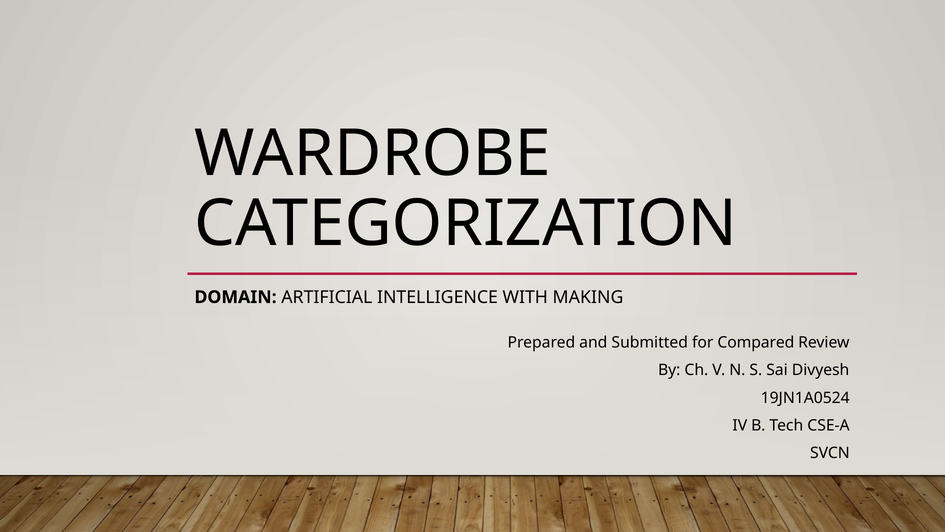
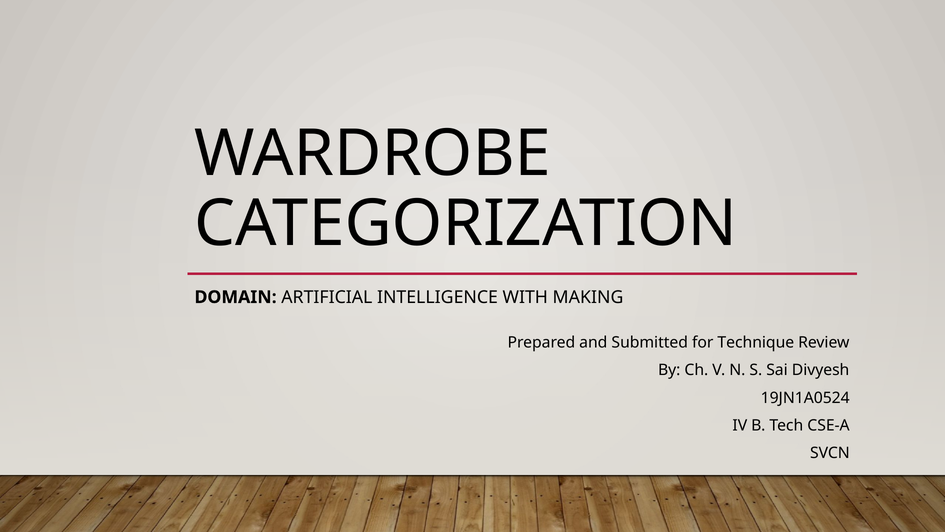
Compared: Compared -> Technique
